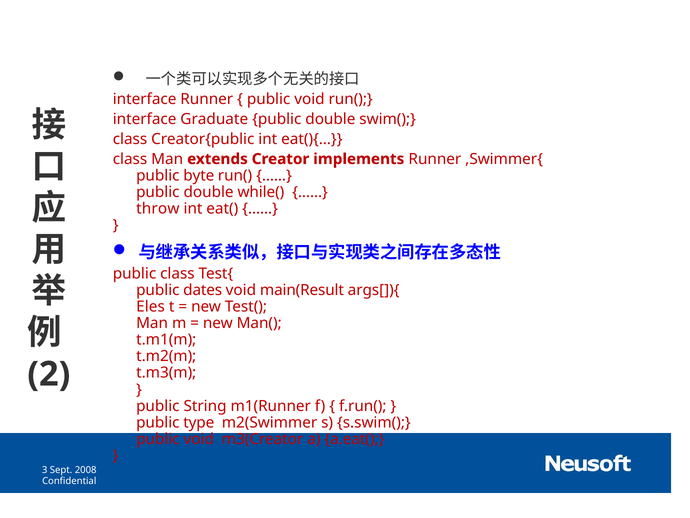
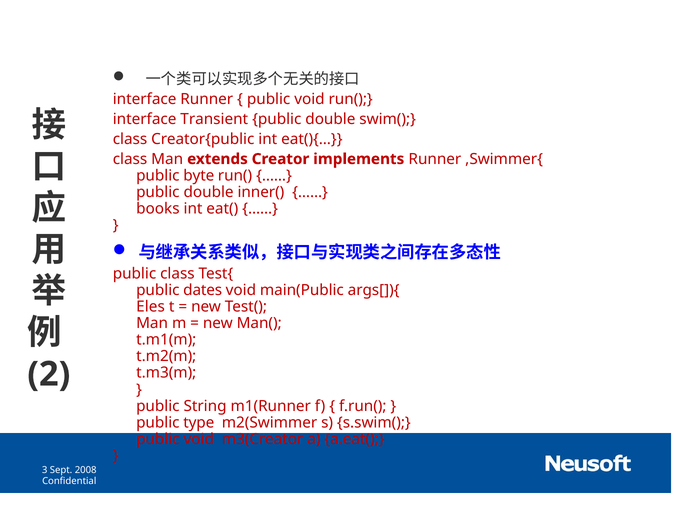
Graduate: Graduate -> Transient
while(: while( -> inner(
throw: throw -> books
main(Result: main(Result -> main(Public
